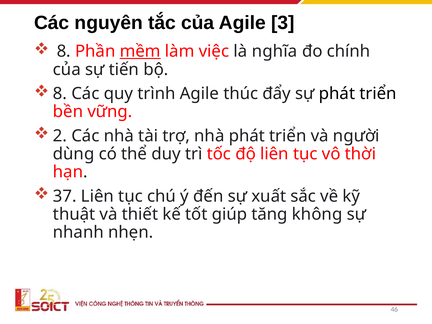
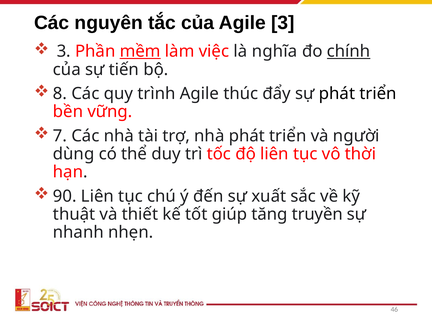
8 at (64, 51): 8 -> 3
chính underline: none -> present
2: 2 -> 7
37: 37 -> 90
không: không -> truyền
